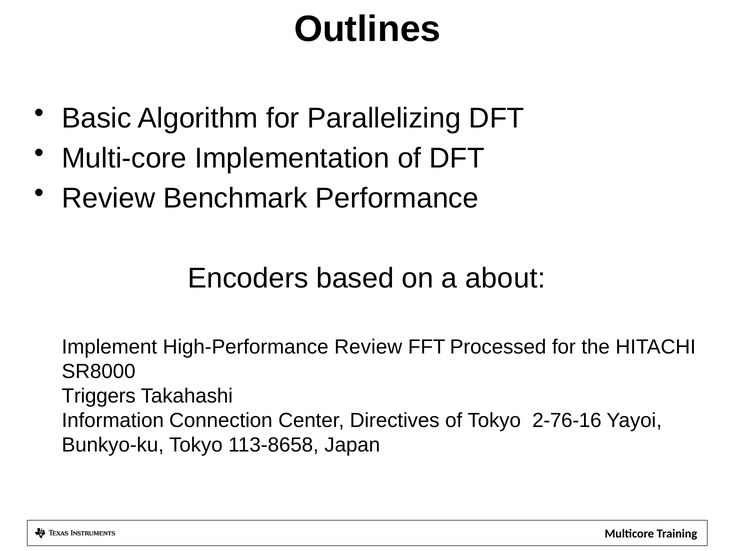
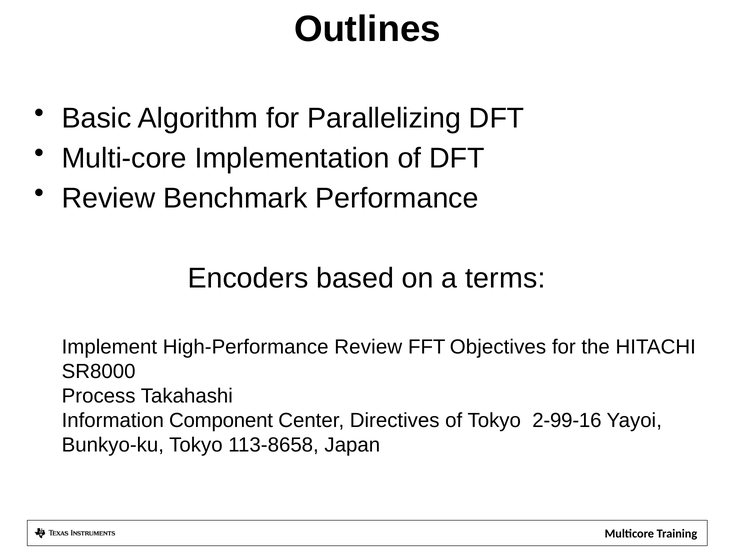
about: about -> terms
Processed: Processed -> Objectives
Triggers: Triggers -> Process
Connection: Connection -> Component
2-76-16: 2-76-16 -> 2-99-16
